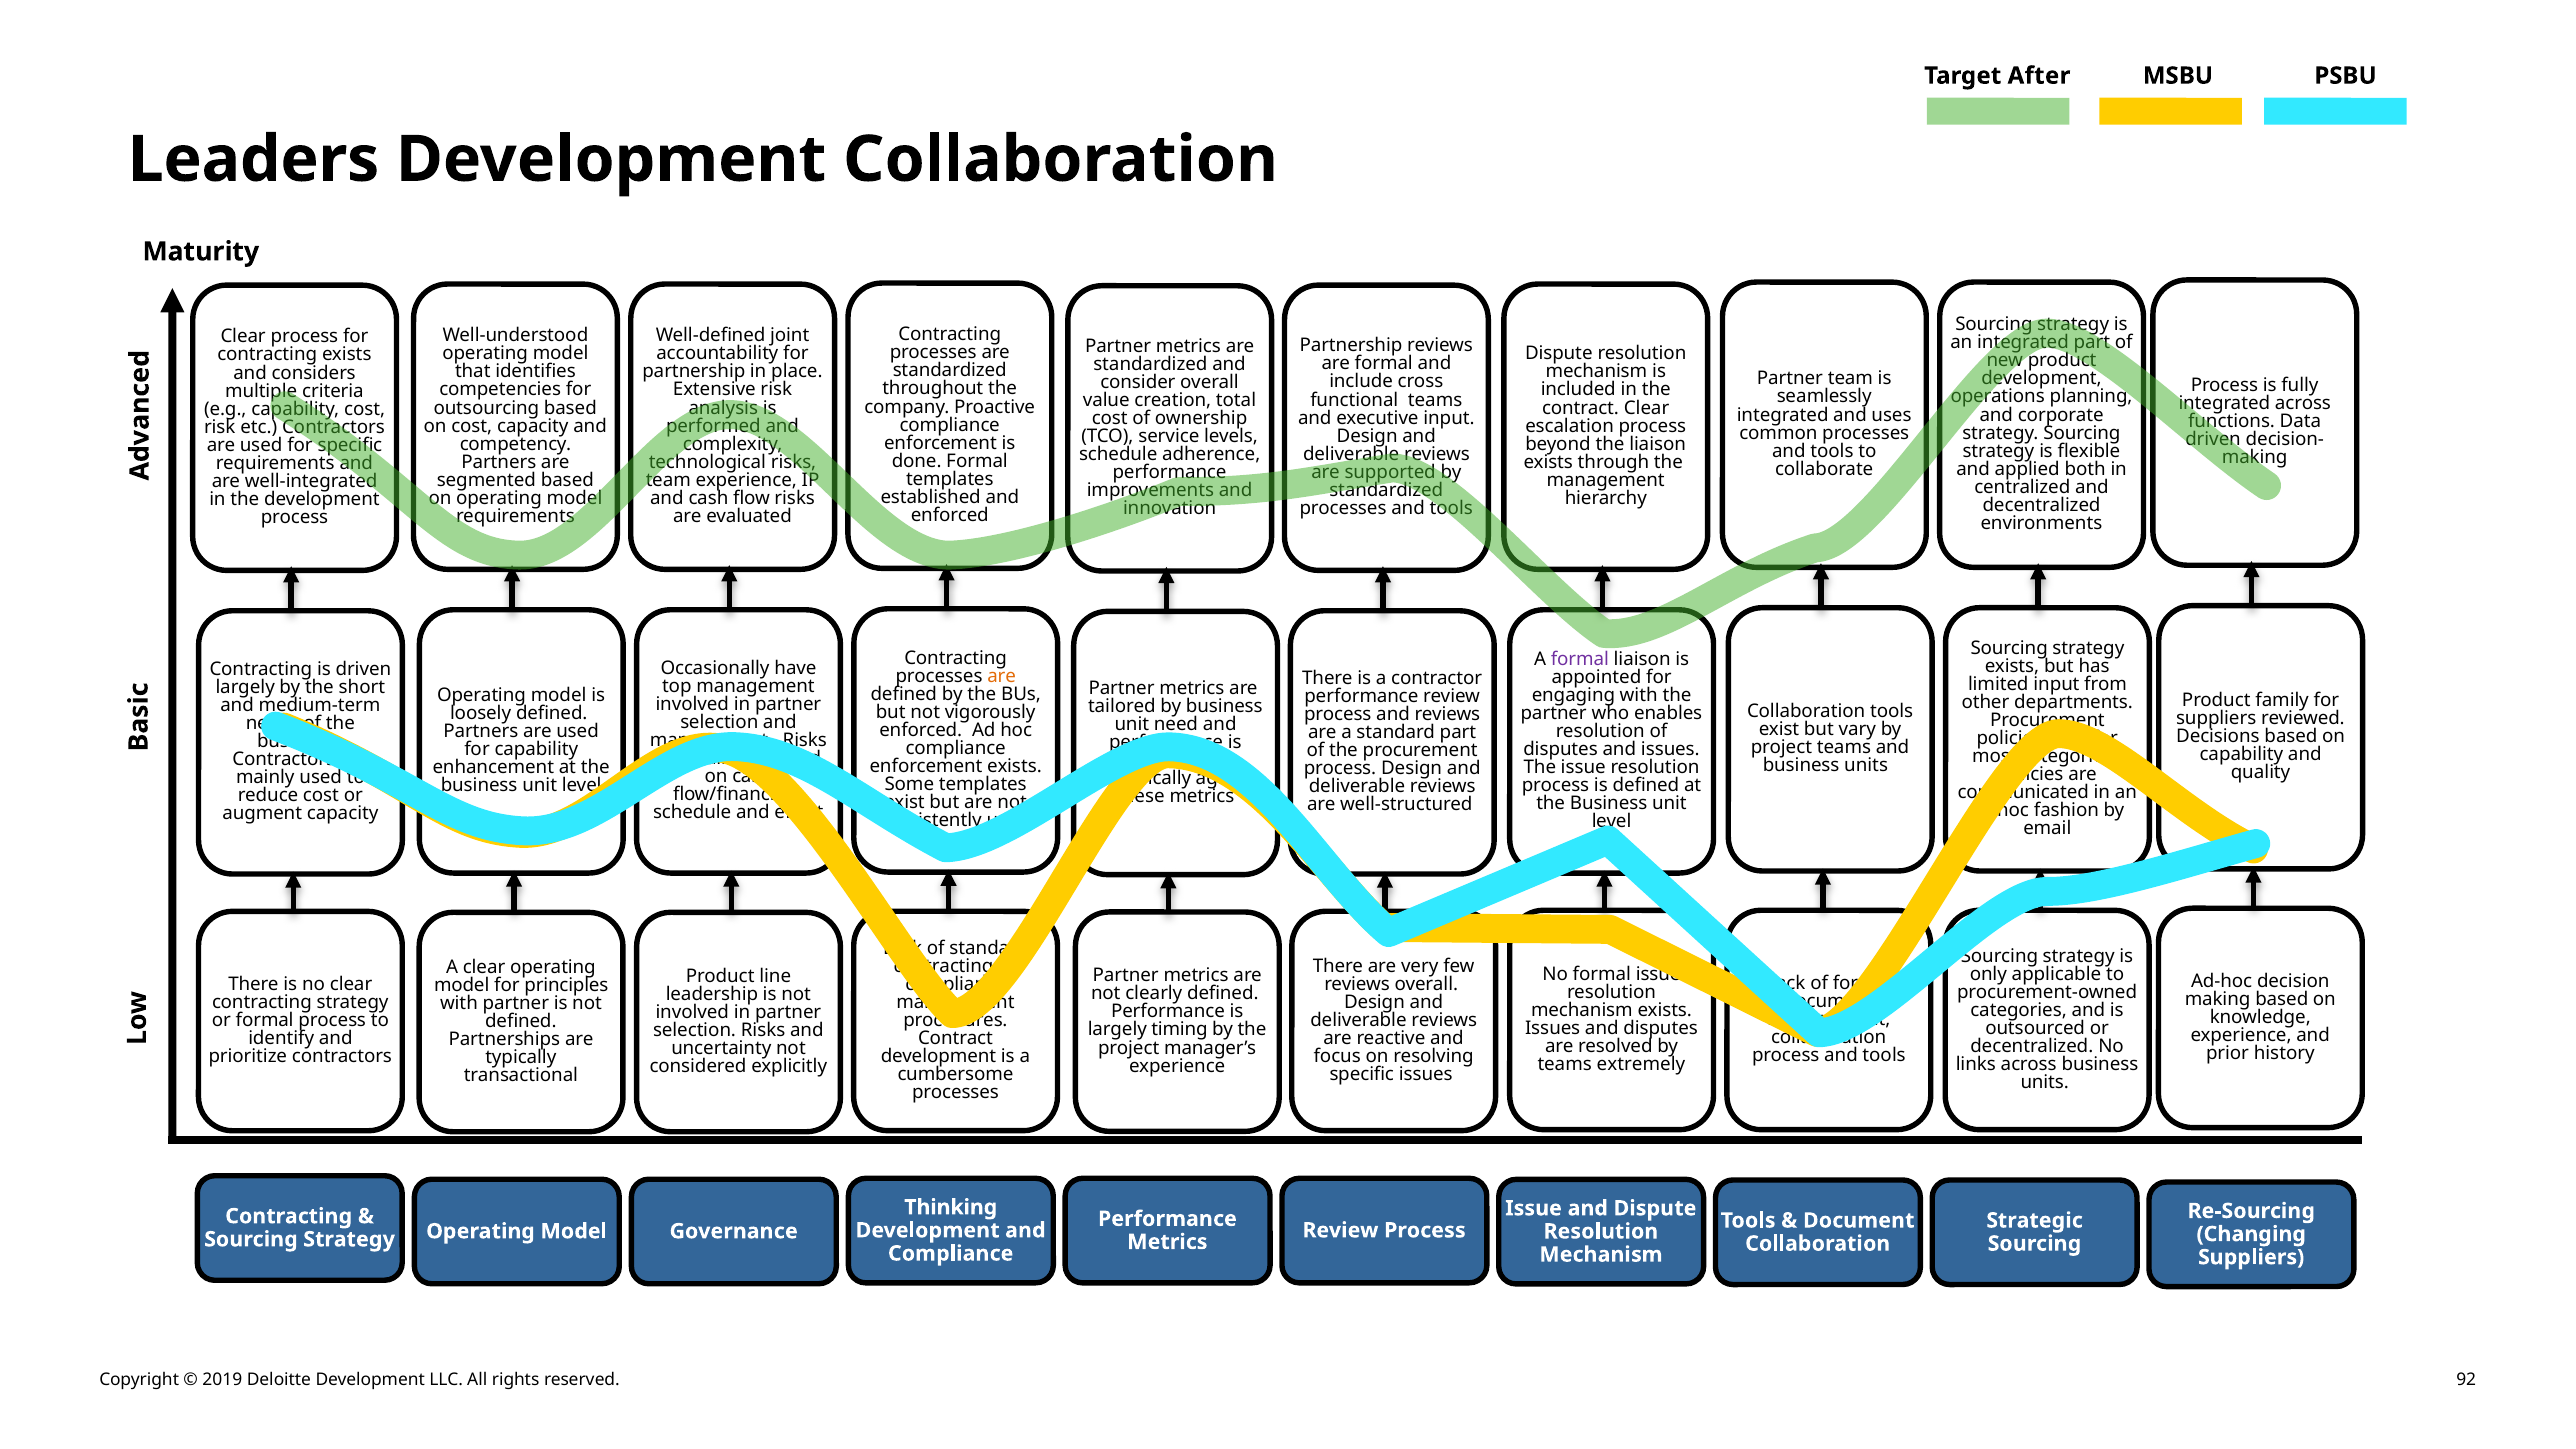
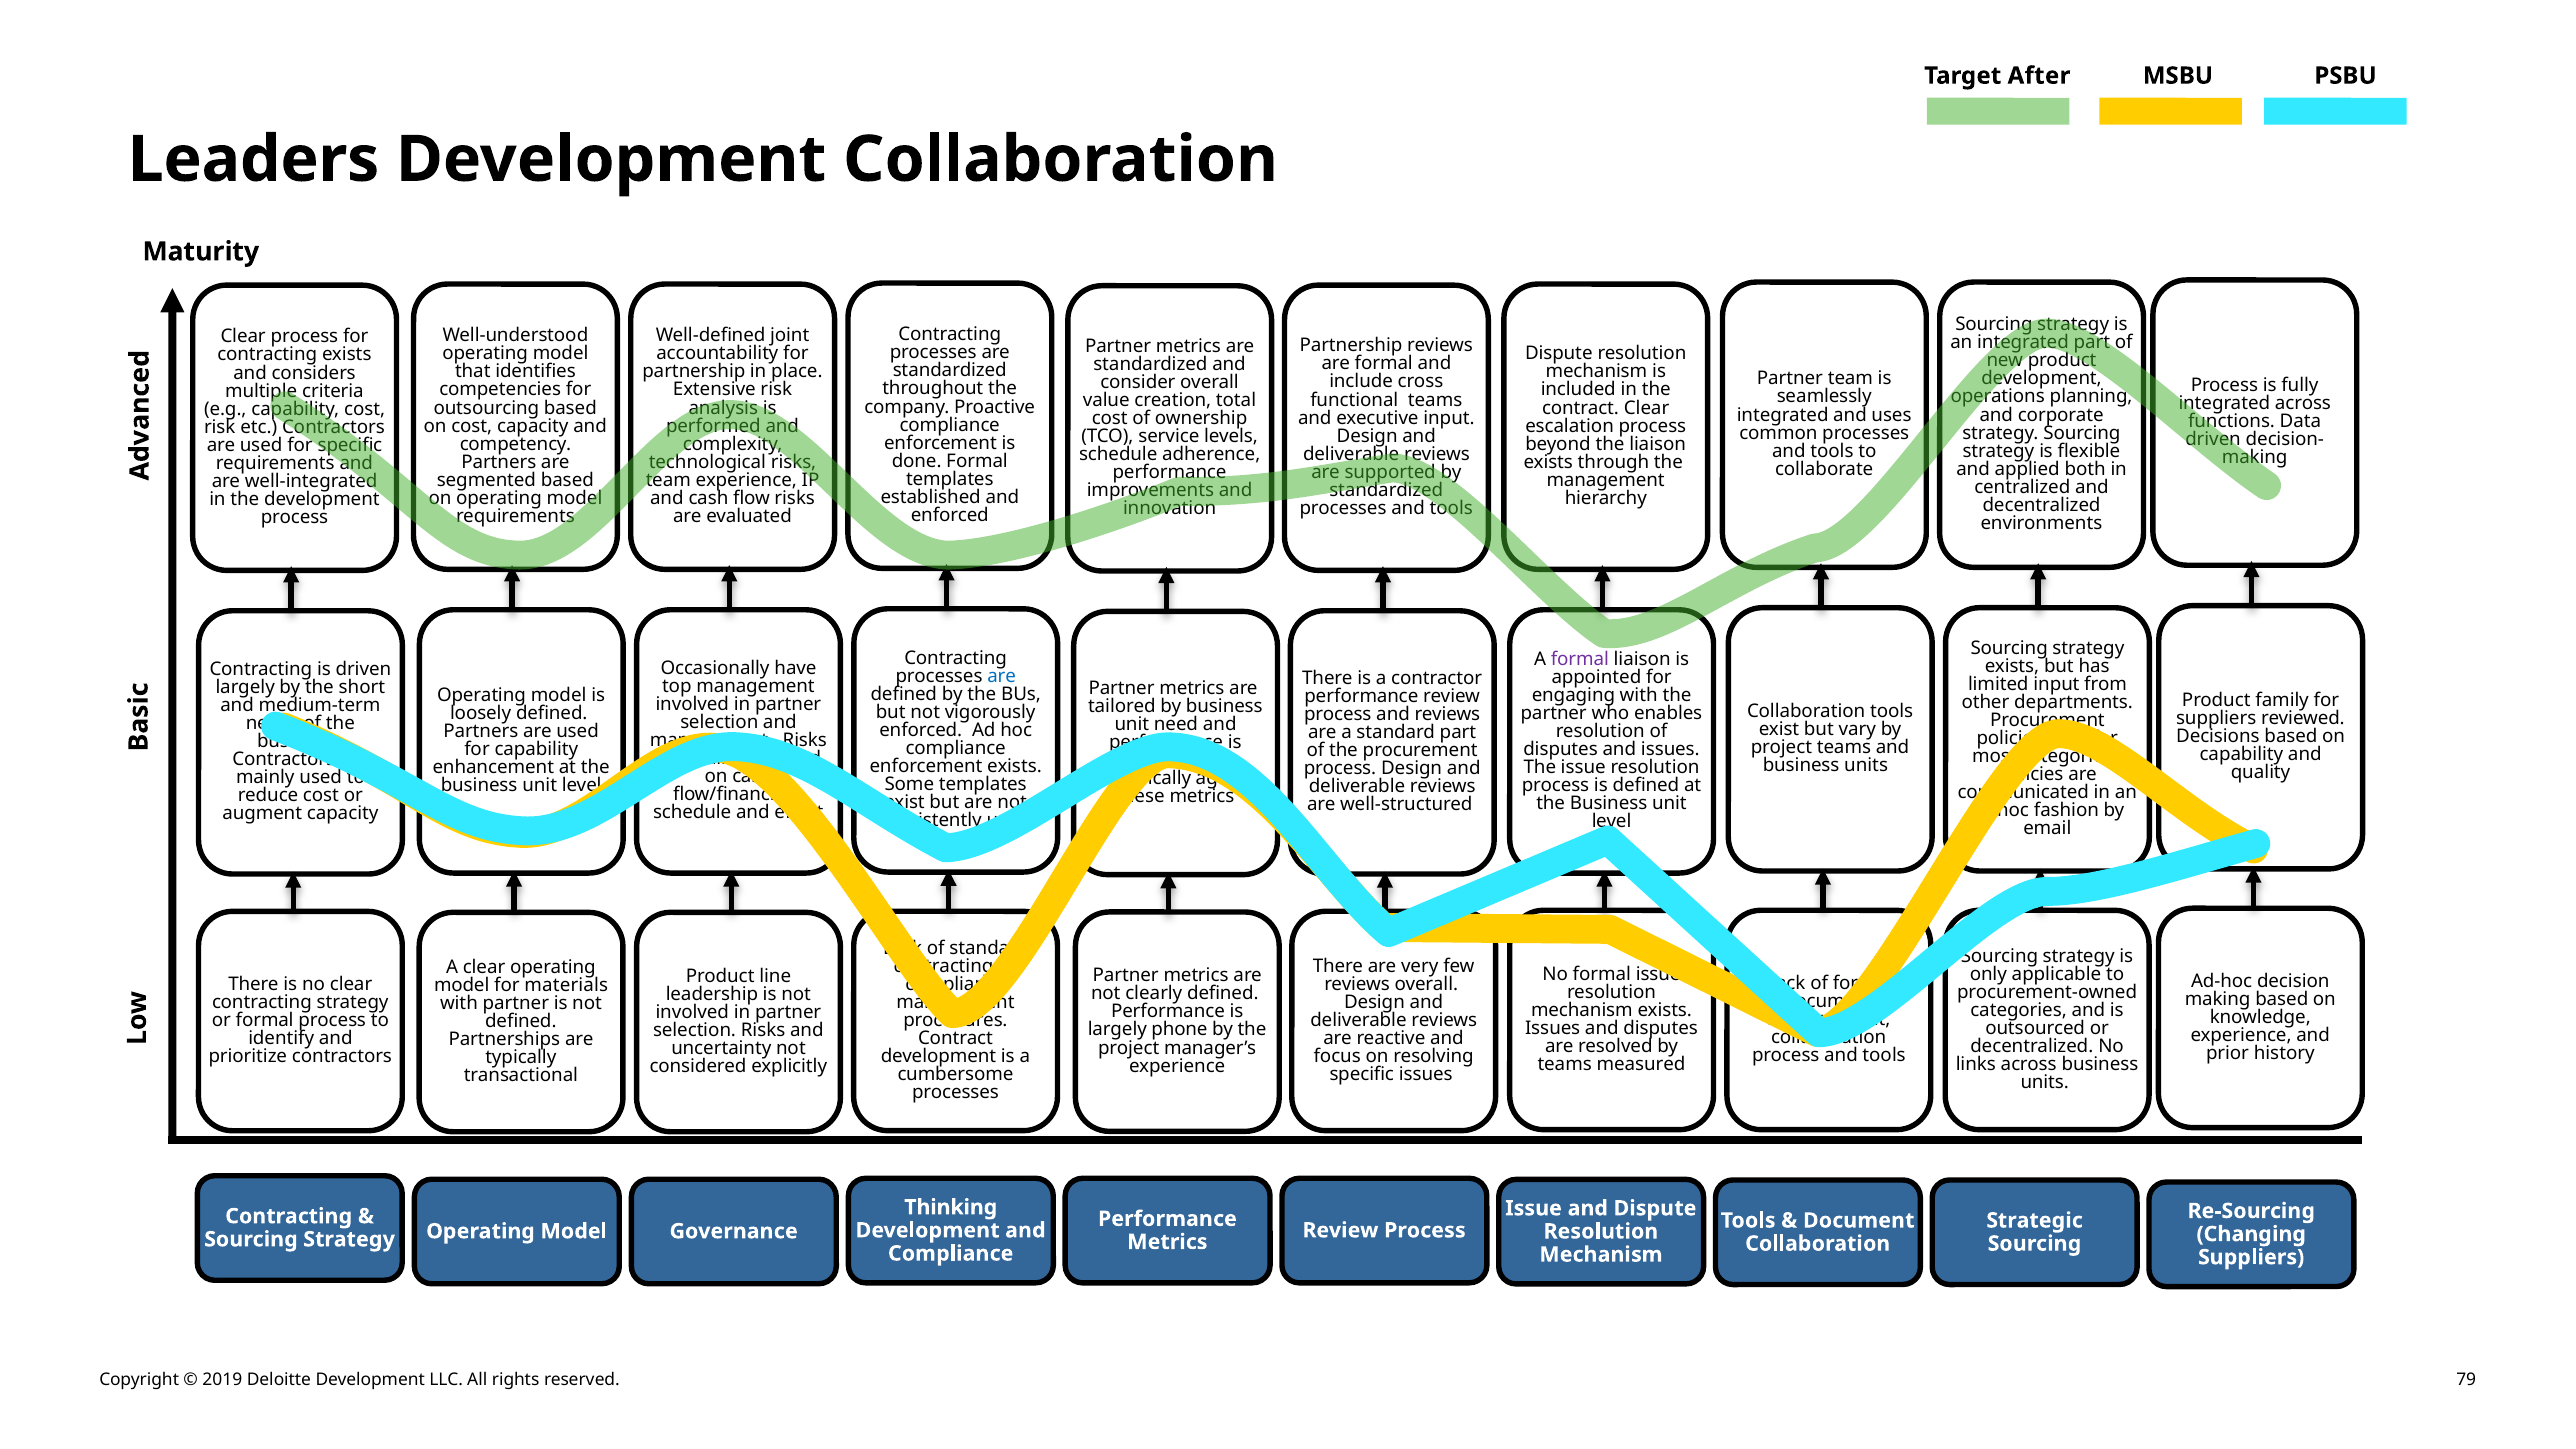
are at (1002, 676) colour: orange -> blue
principles: principles -> materials
timing: timing -> phone
teams extremely: extremely -> measured
92: 92 -> 79
